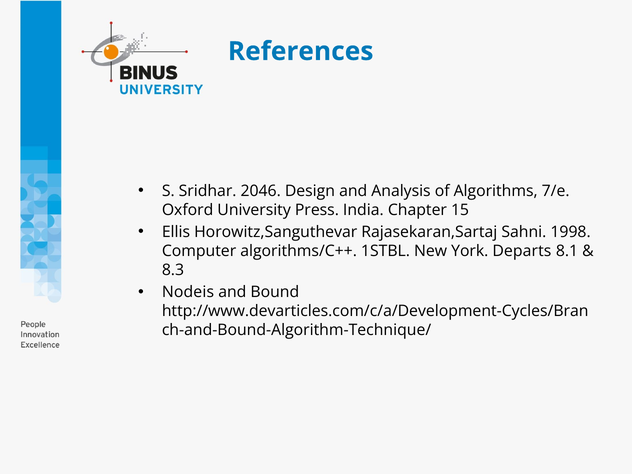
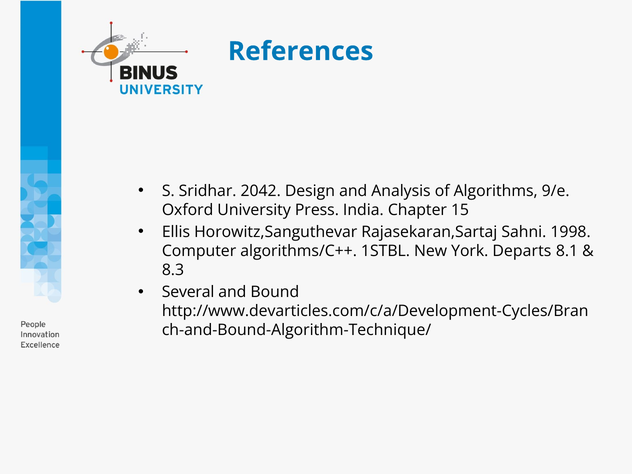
2046: 2046 -> 2042
7/e: 7/e -> 9/e
Nodeis: Nodeis -> Several
